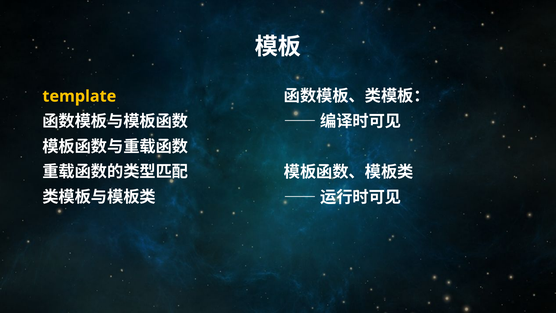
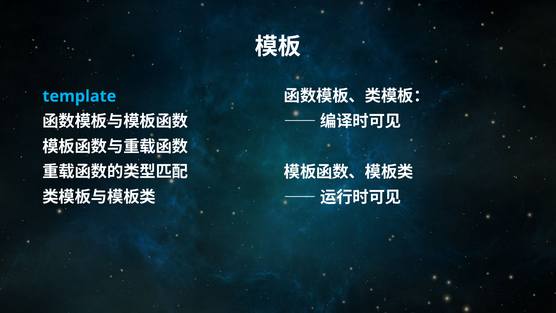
template colour: yellow -> light blue
